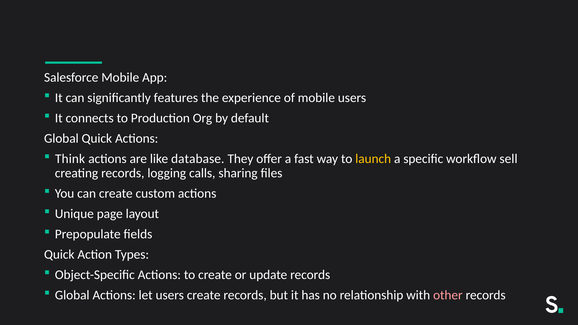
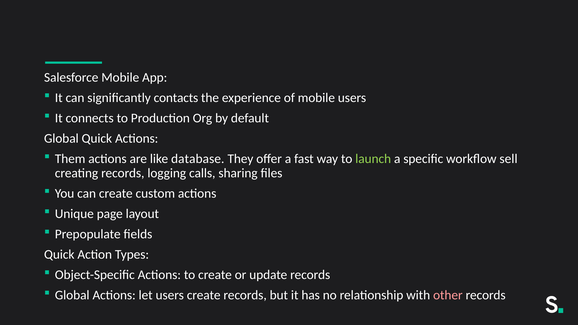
features: features -> contacts
Think: Think -> Them
launch colour: yellow -> light green
